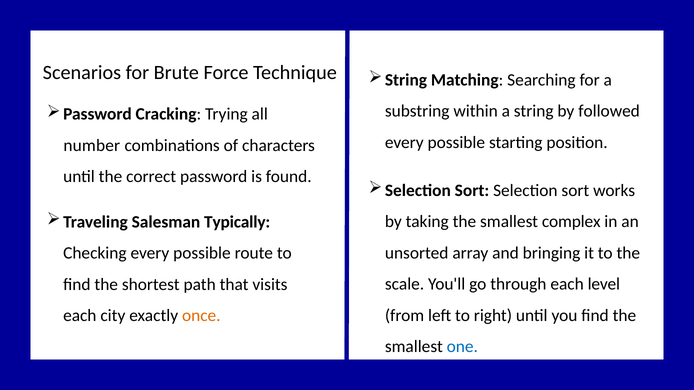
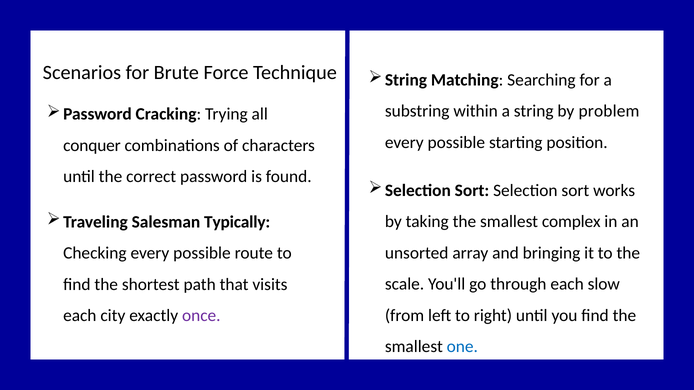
followed: followed -> problem
number: number -> conquer
level: level -> slow
once colour: orange -> purple
